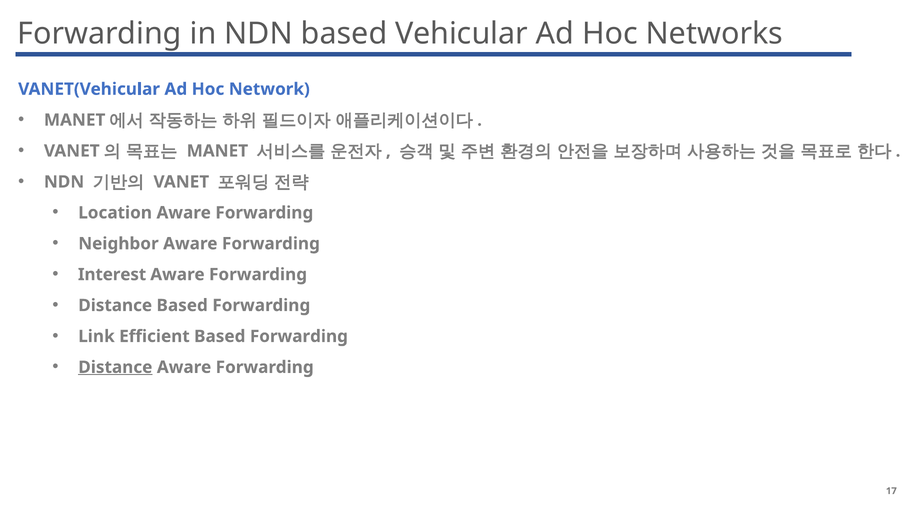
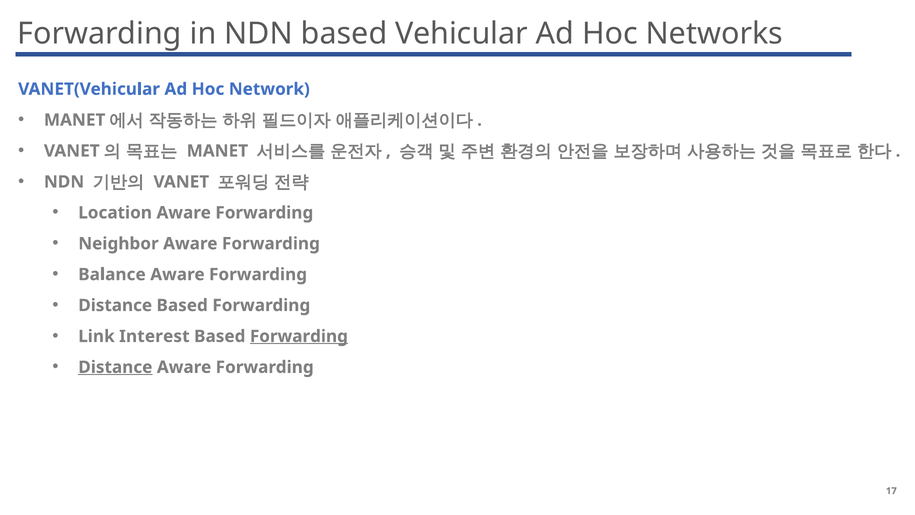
Interest: Interest -> Balance
Efficient: Efficient -> Interest
Forwarding at (299, 336) underline: none -> present
